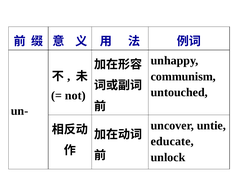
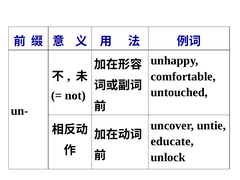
communism: communism -> comfortable
